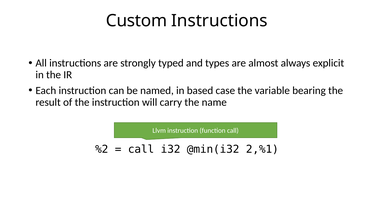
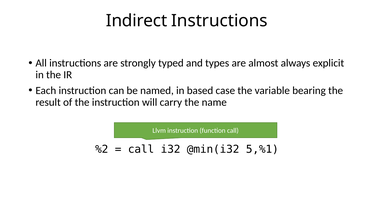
Custom: Custom -> Indirect
2,%1: 2,%1 -> 5,%1
